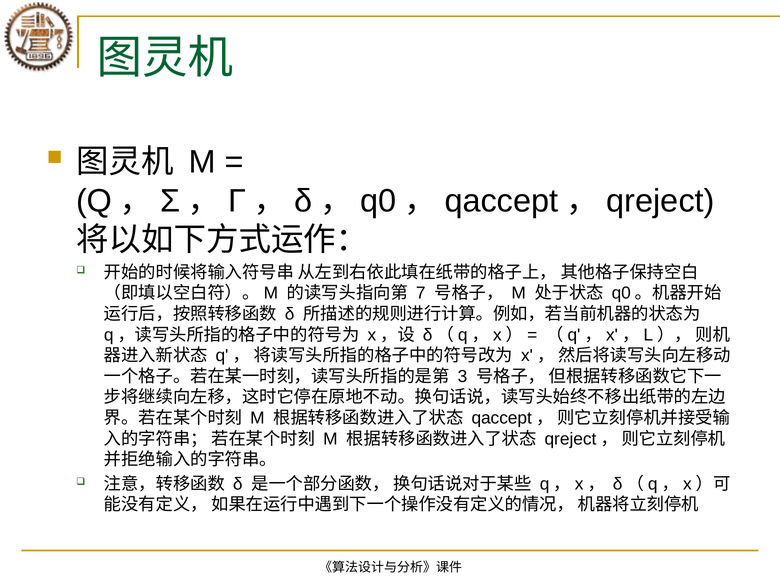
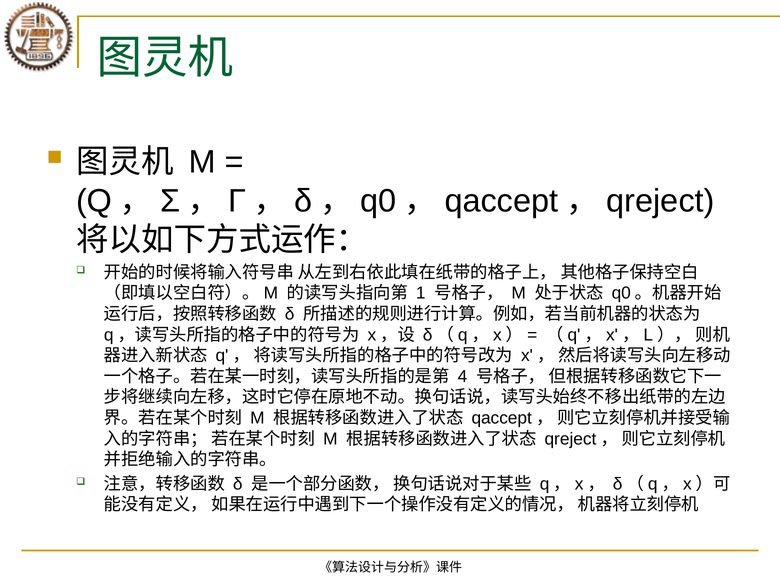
7: 7 -> 1
3: 3 -> 4
